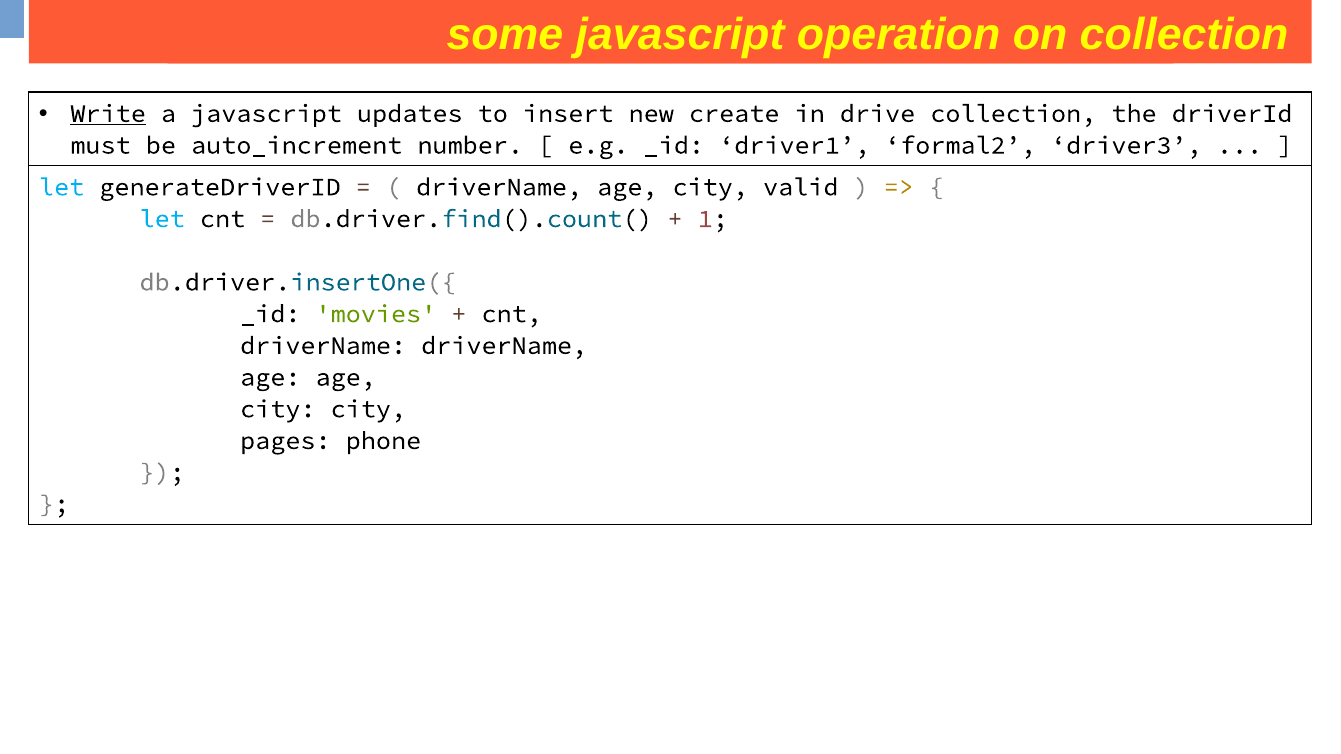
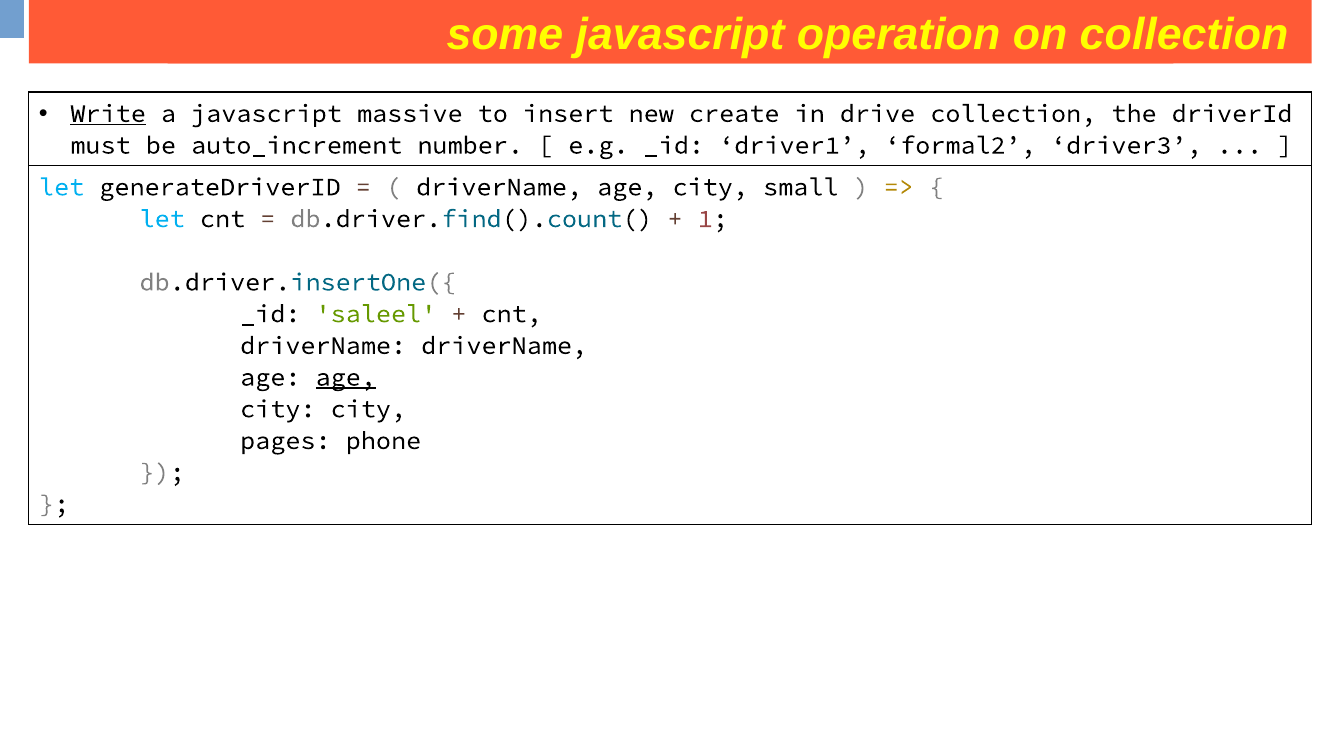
updates: updates -> massive
valid: valid -> small
movies at (376, 314): movies -> saleel
age at (346, 377) underline: none -> present
